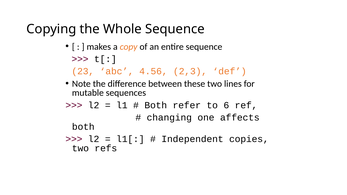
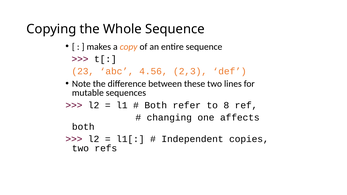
6: 6 -> 8
